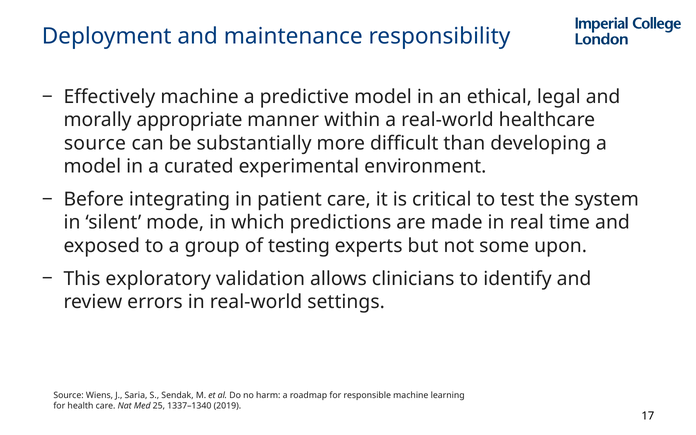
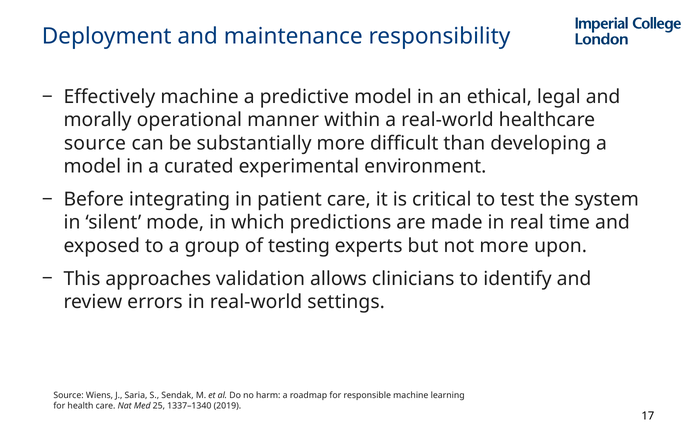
appropriate: appropriate -> operational
not some: some -> more
exploratory: exploratory -> approaches
